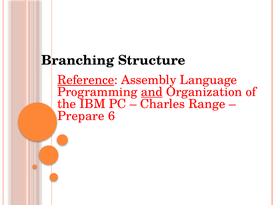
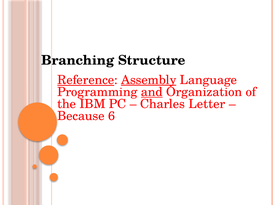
Assembly underline: none -> present
Range: Range -> Letter
Prepare: Prepare -> Because
